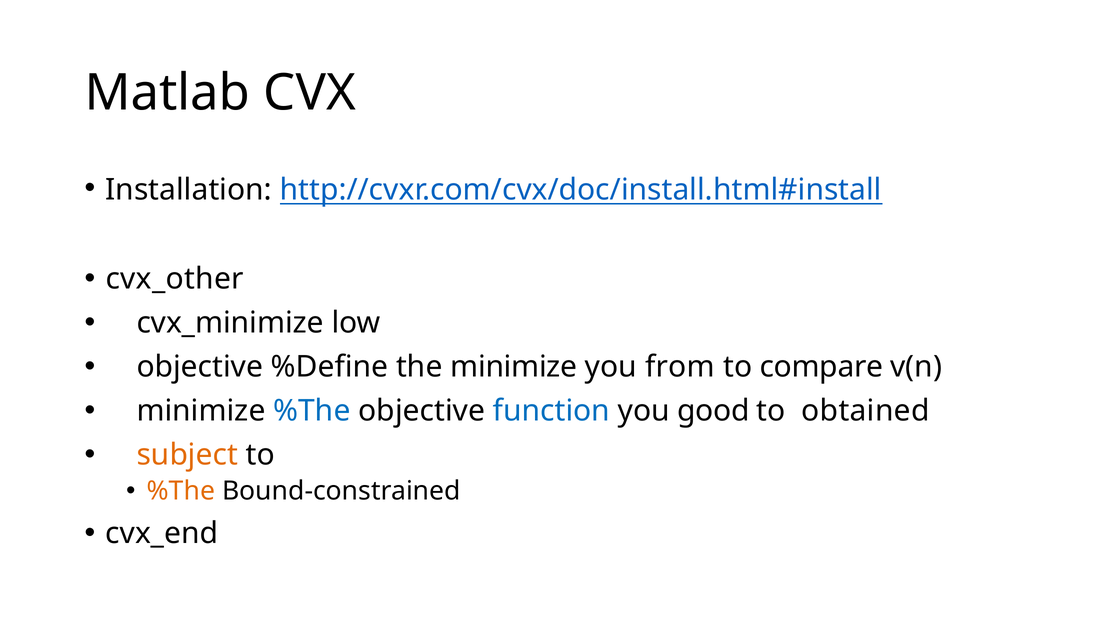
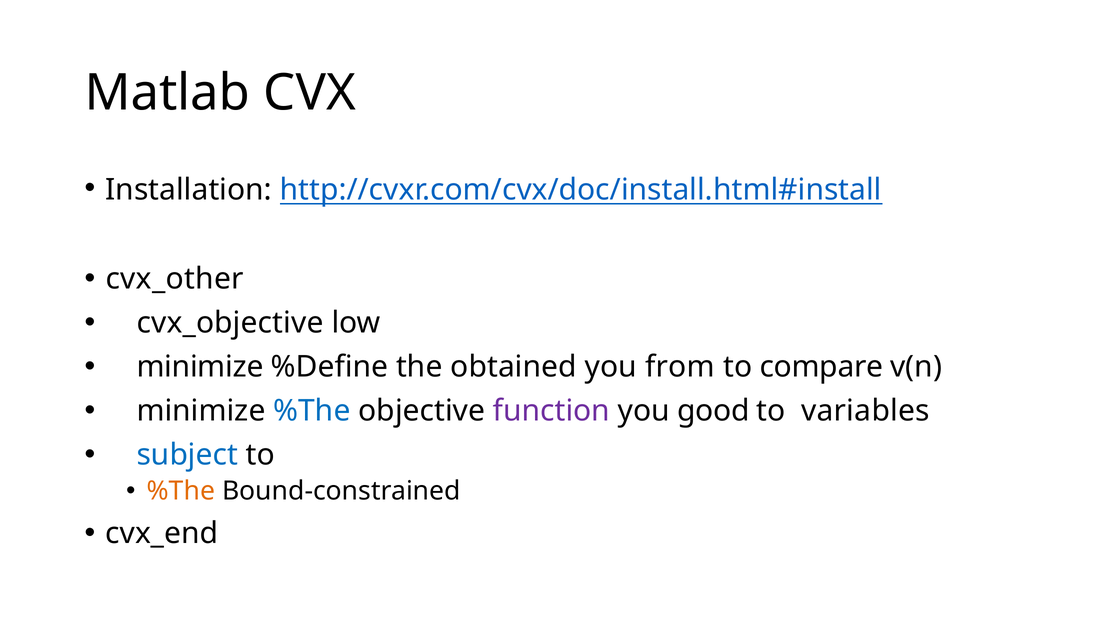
cvx_minimize: cvx_minimize -> cvx_objective
objective at (200, 367): objective -> minimize
the minimize: minimize -> obtained
function colour: blue -> purple
obtained: obtained -> variables
subject colour: orange -> blue
